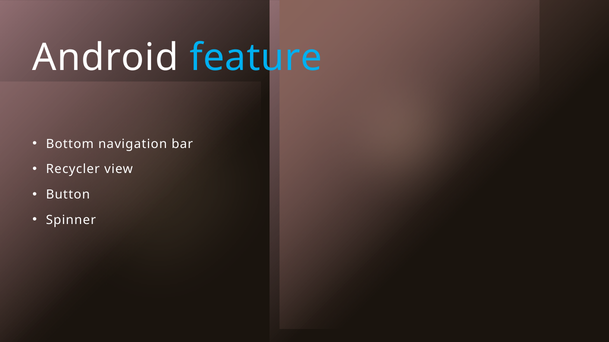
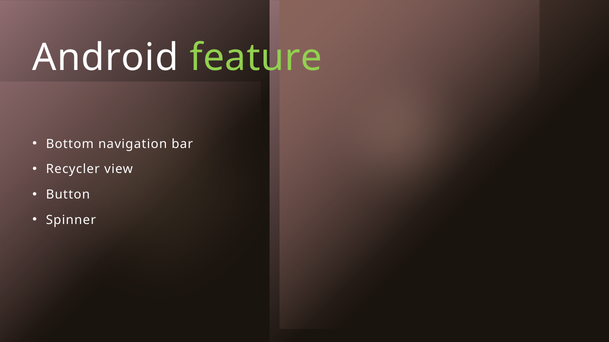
feature colour: light blue -> light green
